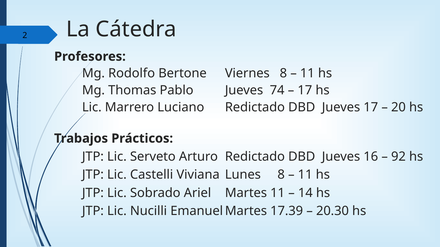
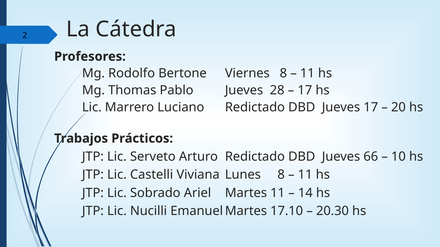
74: 74 -> 28
16: 16 -> 66
92: 92 -> 10
17.39: 17.39 -> 17.10
